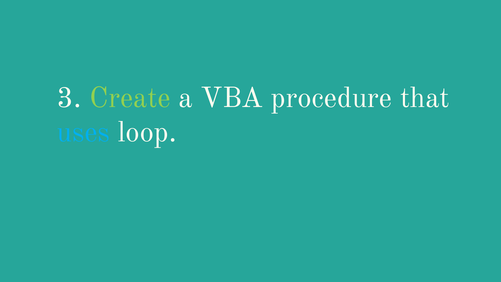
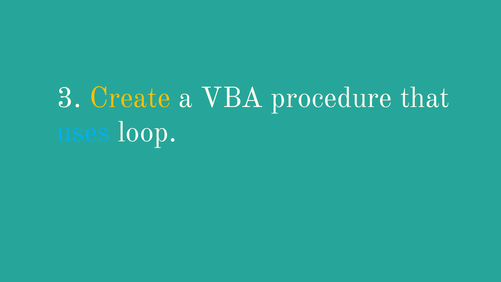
Create colour: light green -> yellow
